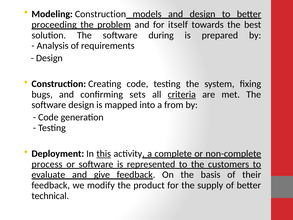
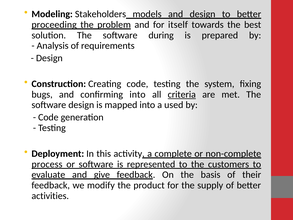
Modeling Construction: Construction -> Stakeholders
confirming sets: sets -> into
from: from -> used
this underline: present -> none
technical: technical -> activities
